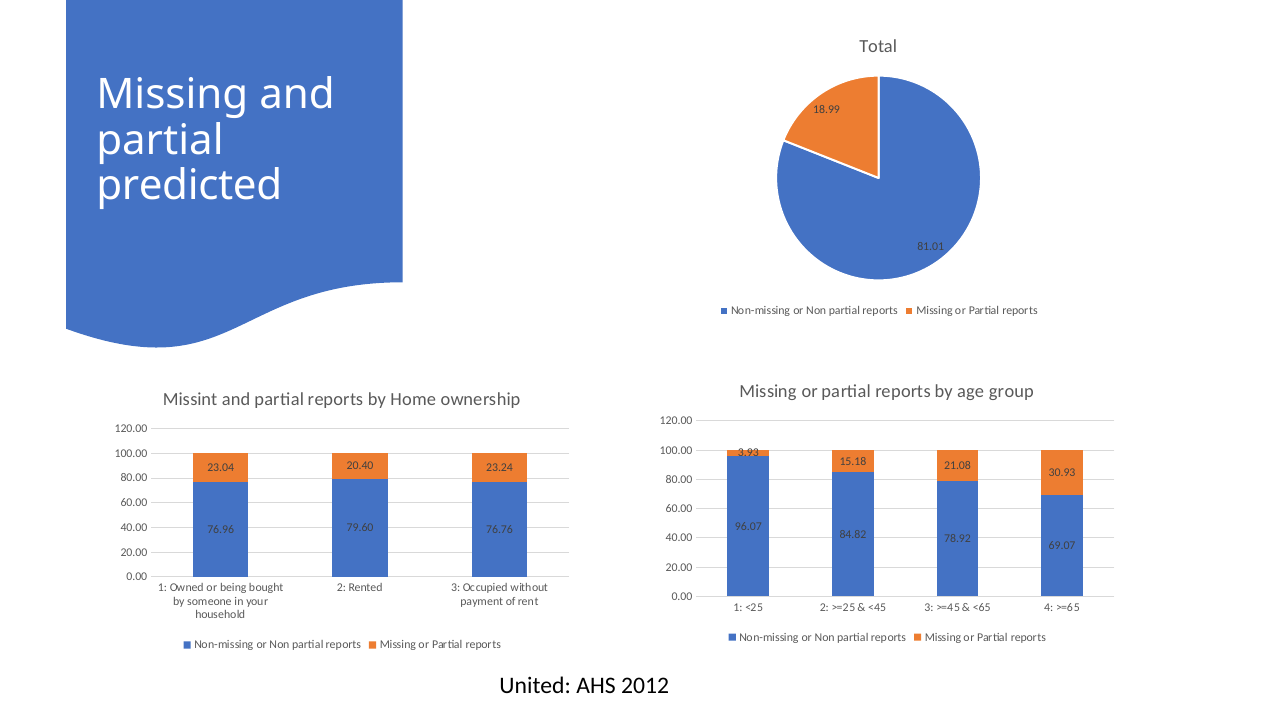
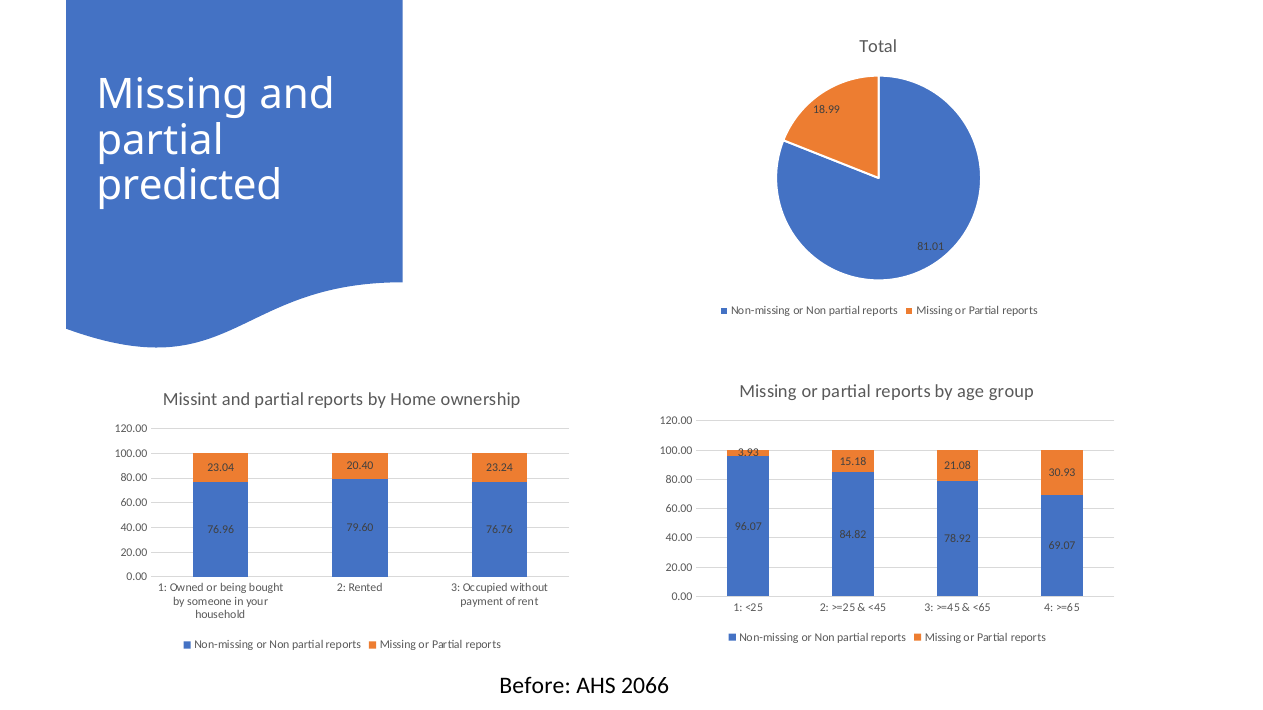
United: United -> Before
2012: 2012 -> 2066
